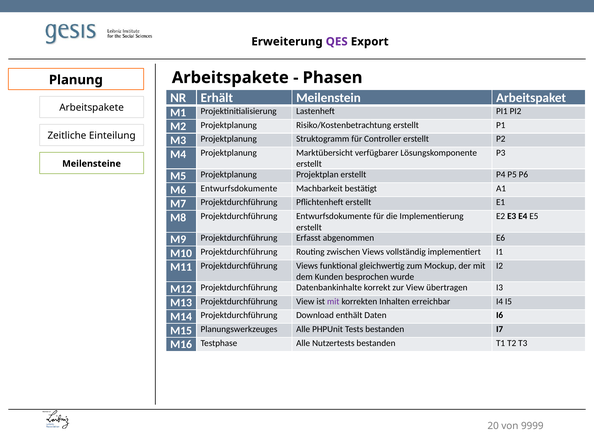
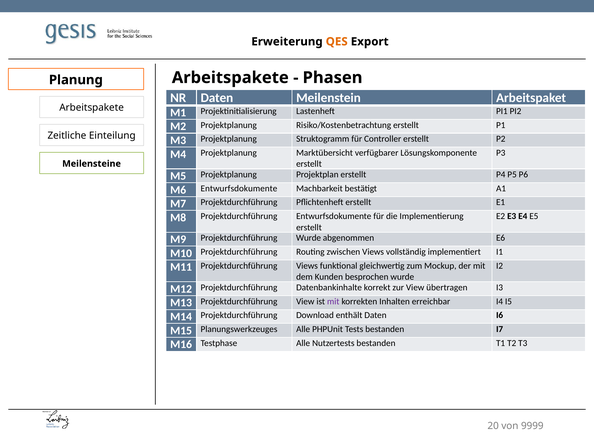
QES colour: purple -> orange
NR Erhält: Erhält -> Daten
Projektdurchführung Erfasst: Erfasst -> Wurde
